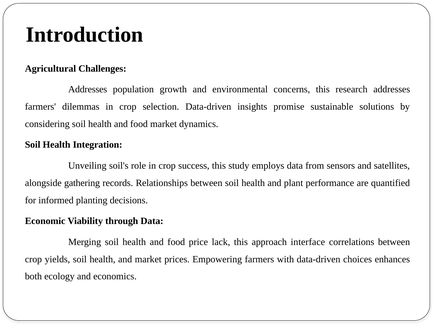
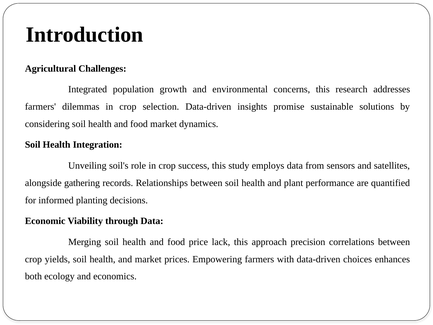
Addresses at (88, 89): Addresses -> Integrated
interface: interface -> precision
